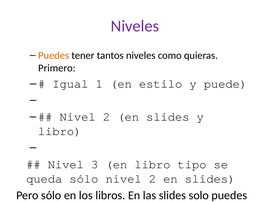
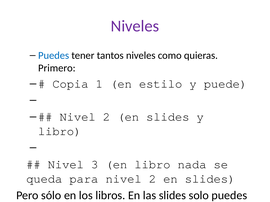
Puedes at (54, 56) colour: orange -> blue
Igual: Igual -> Copia
tipo: tipo -> nada
queda sólo: sólo -> para
